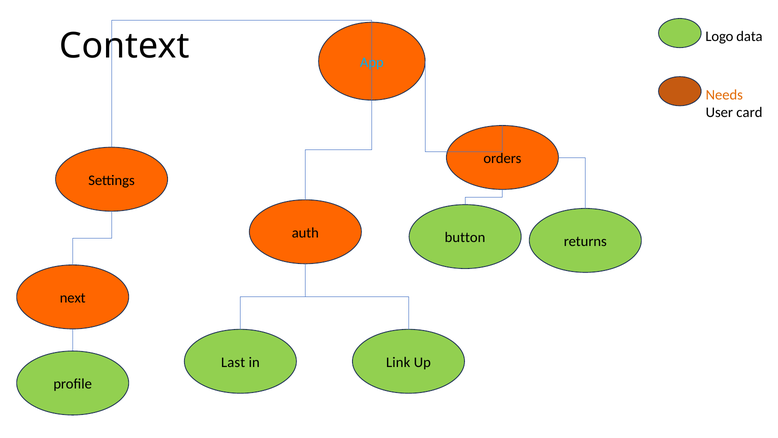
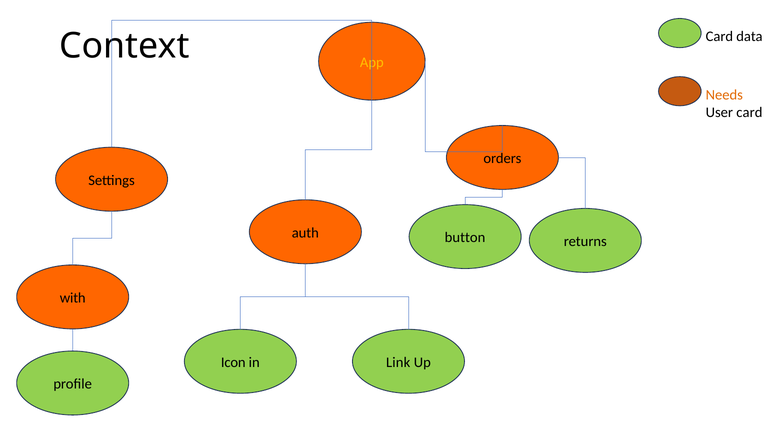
Logo at (719, 37): Logo -> Card
App colour: light blue -> yellow
next: next -> with
Last: Last -> Icon
